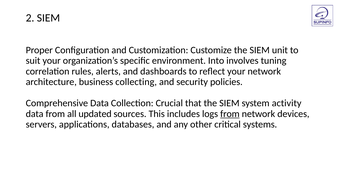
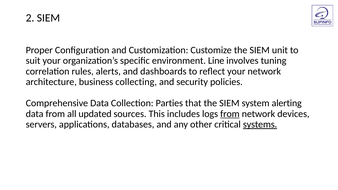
Into: Into -> Line
Crucial: Crucial -> Parties
activity: activity -> alerting
systems underline: none -> present
